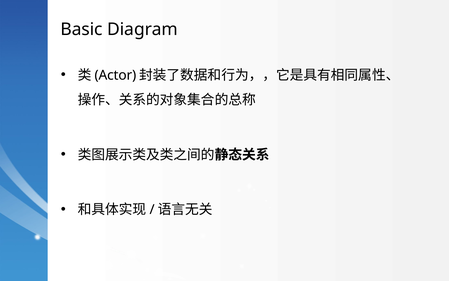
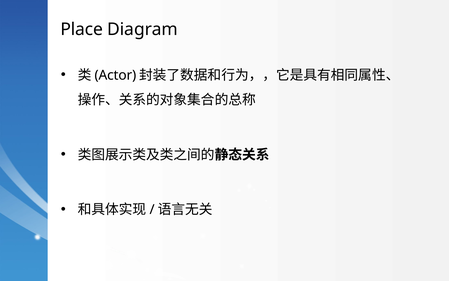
Basic: Basic -> Place
